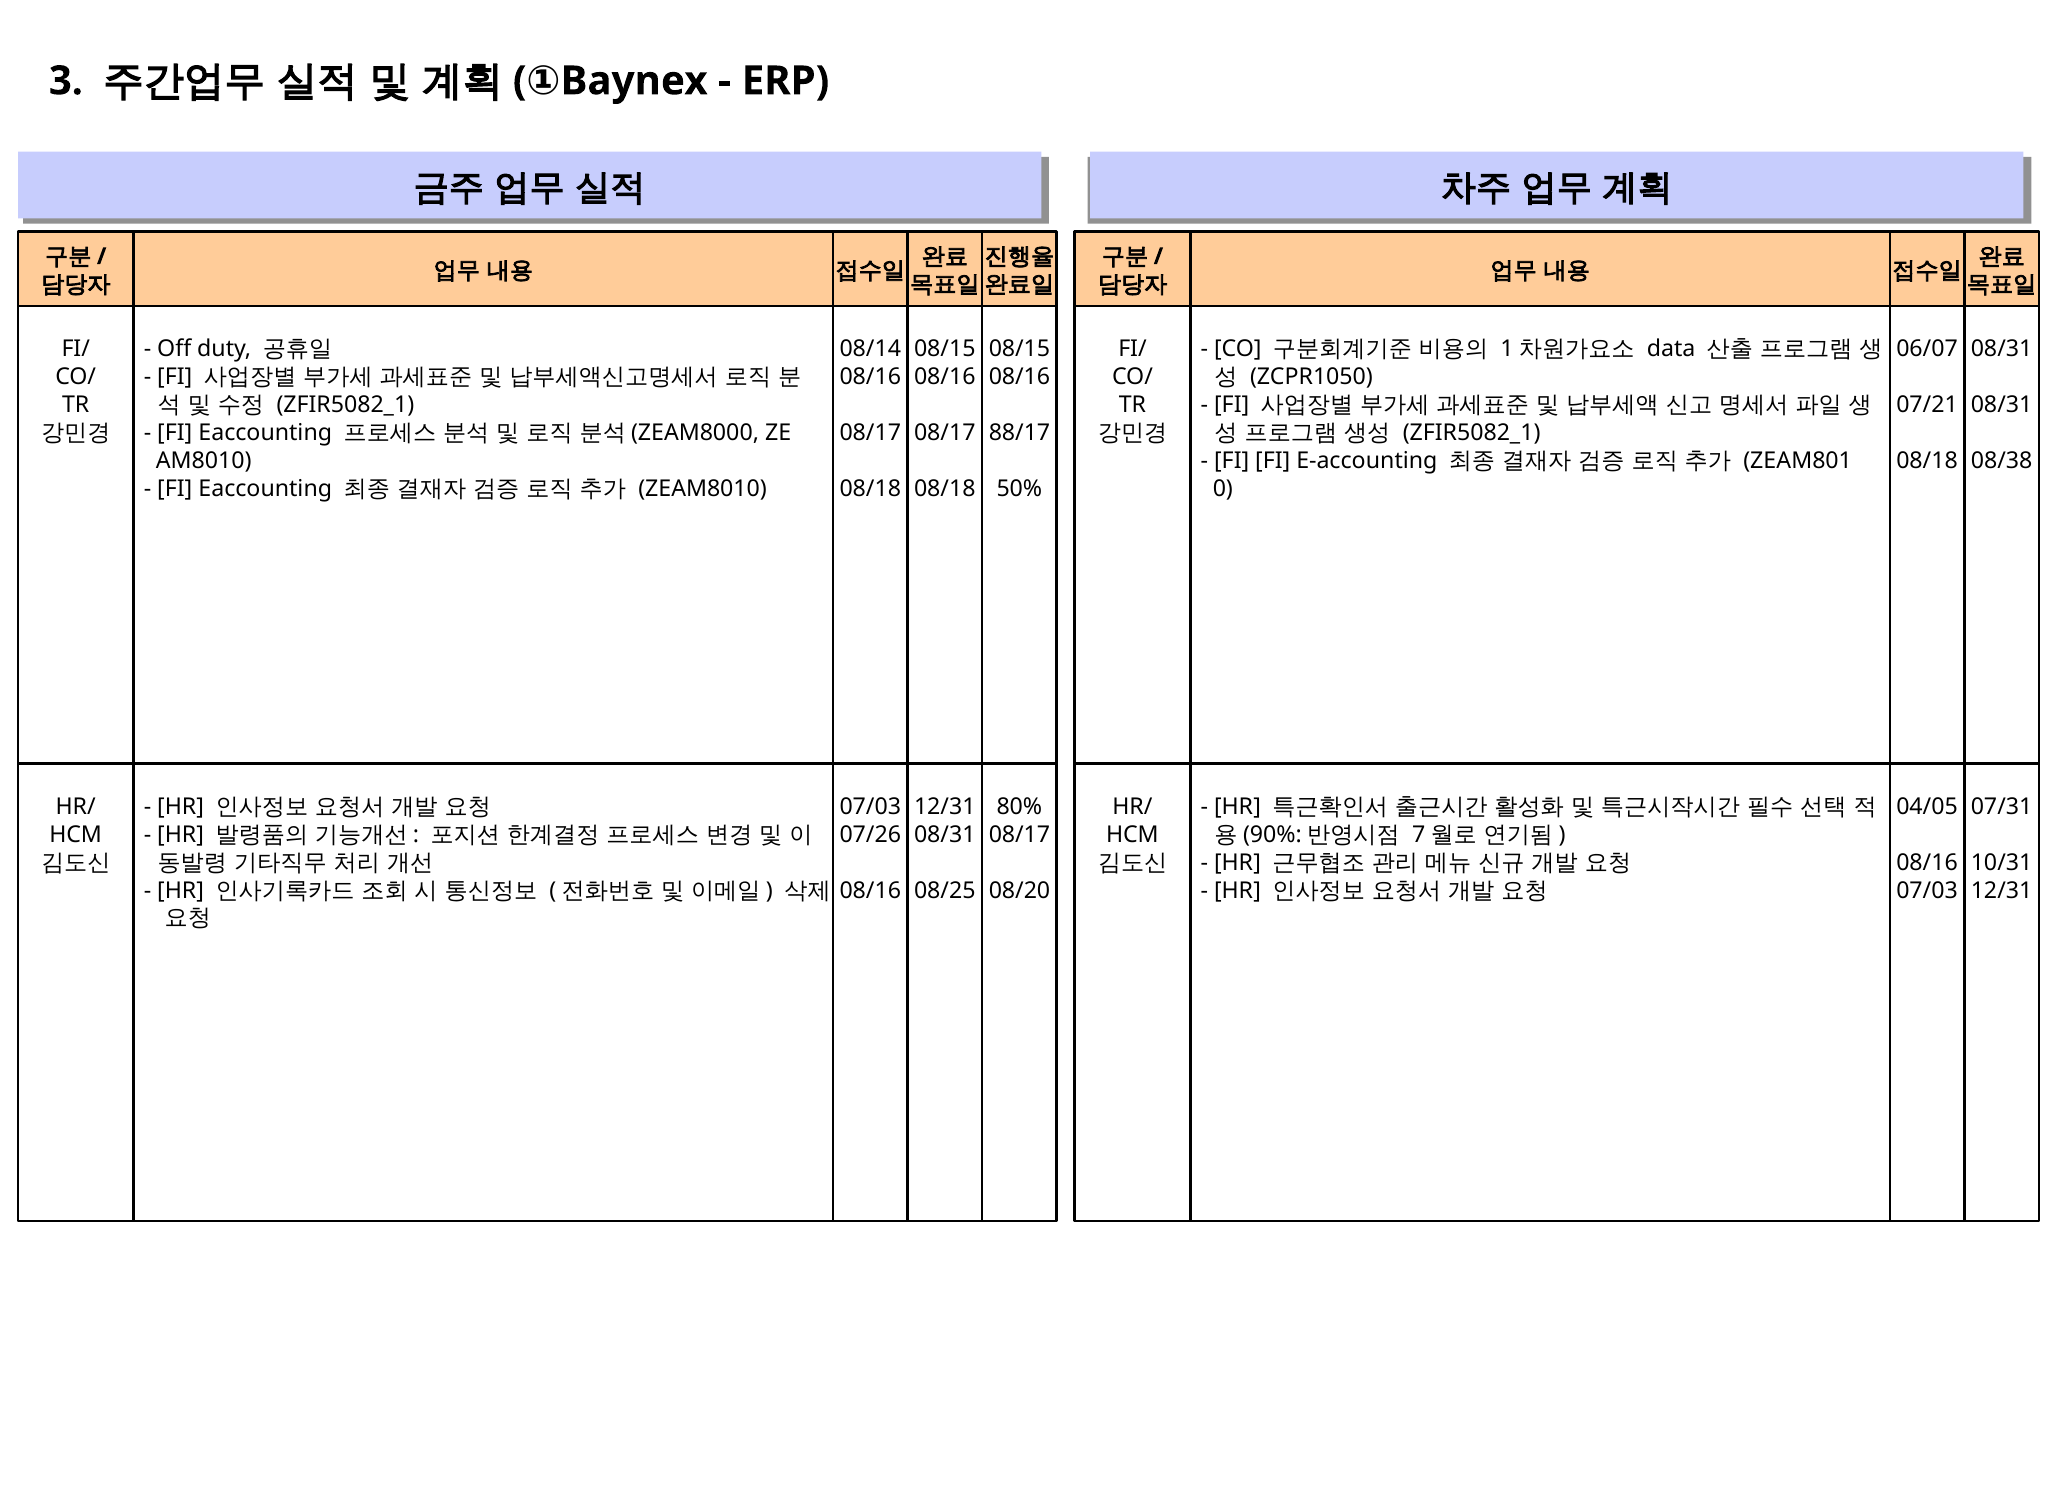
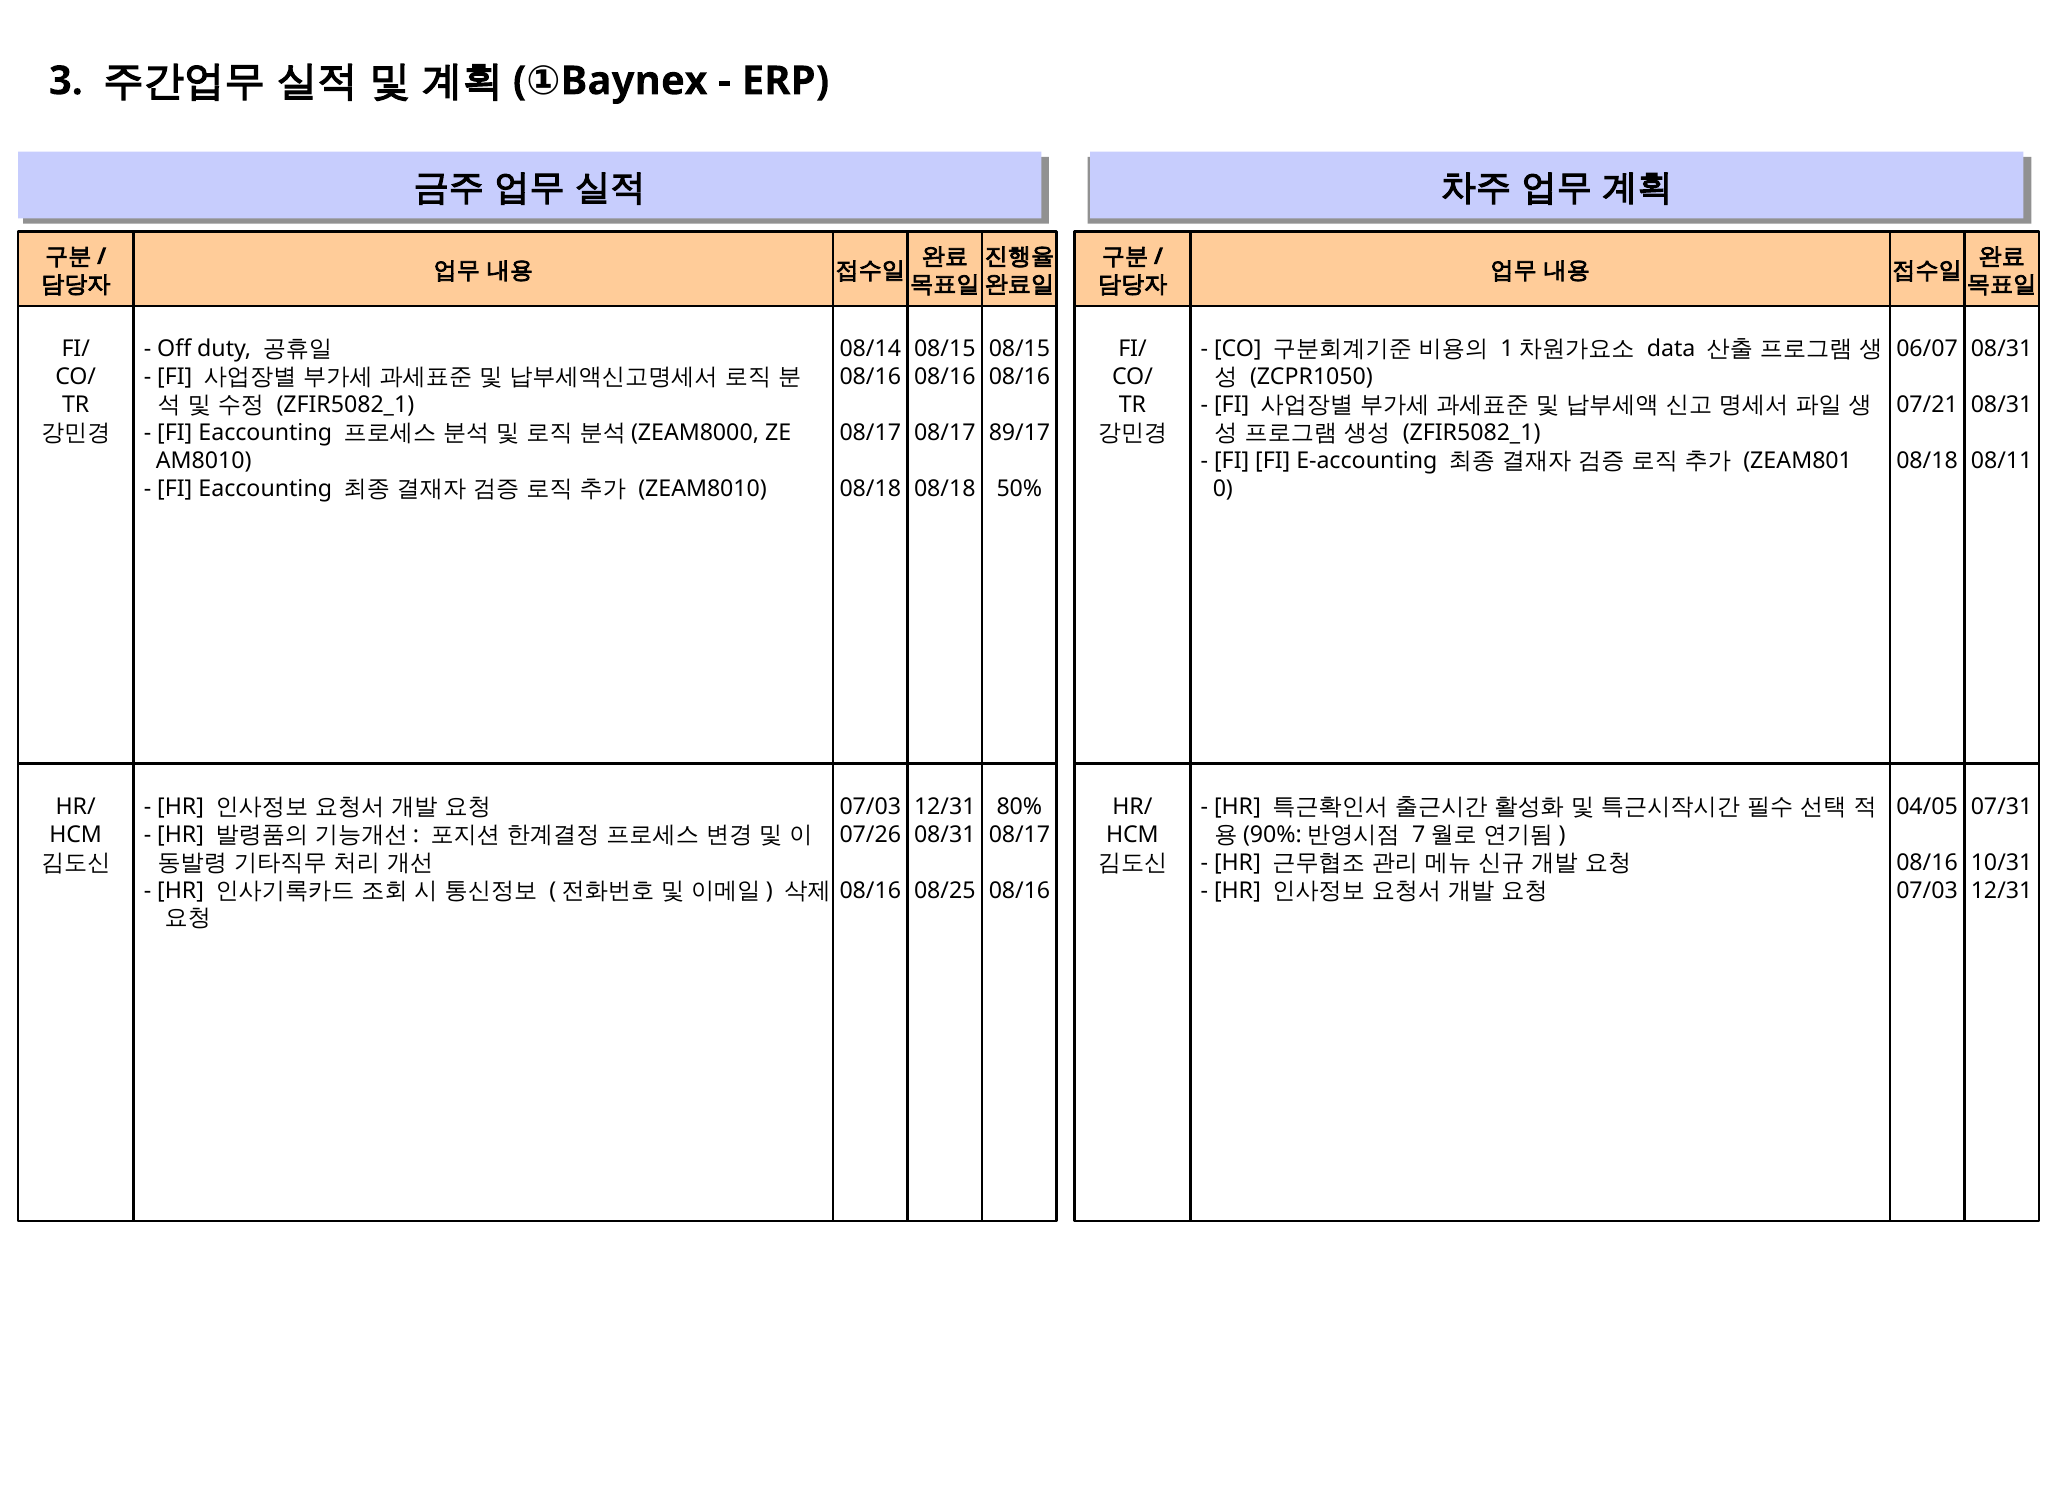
88/17: 88/17 -> 89/17
08/38: 08/38 -> 08/11
08/20 at (1020, 891): 08/20 -> 08/16
